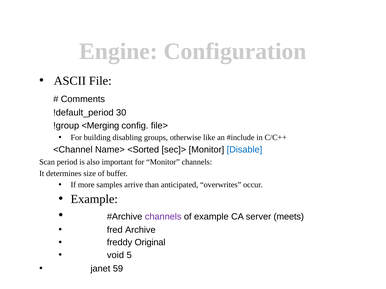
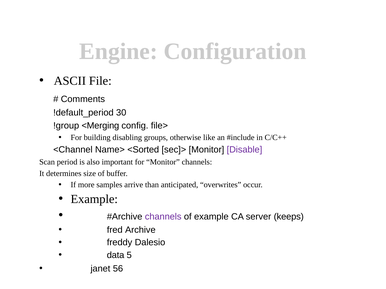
Disable colour: blue -> purple
meets: meets -> keeps
Original: Original -> Dalesio
void: void -> data
59: 59 -> 56
